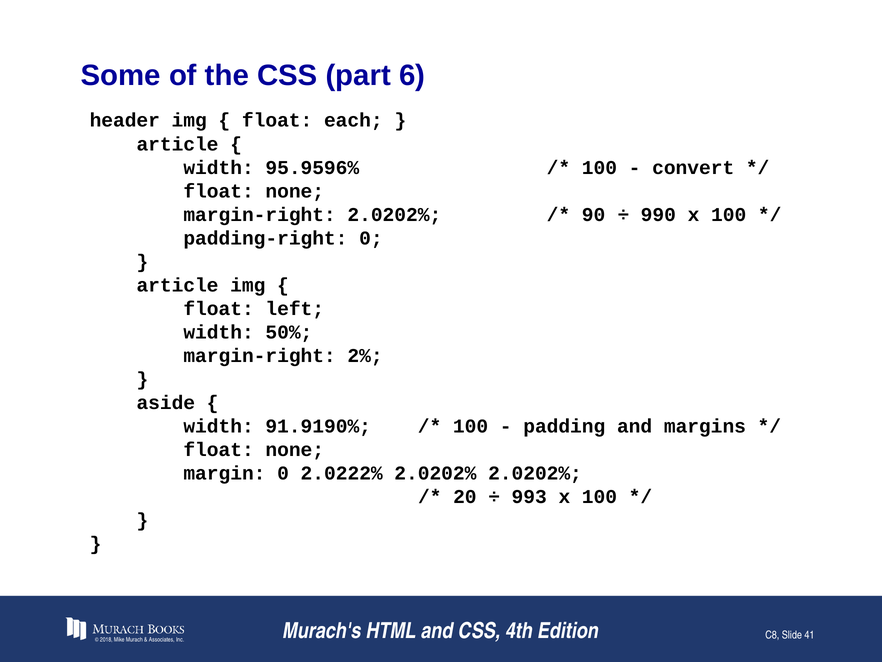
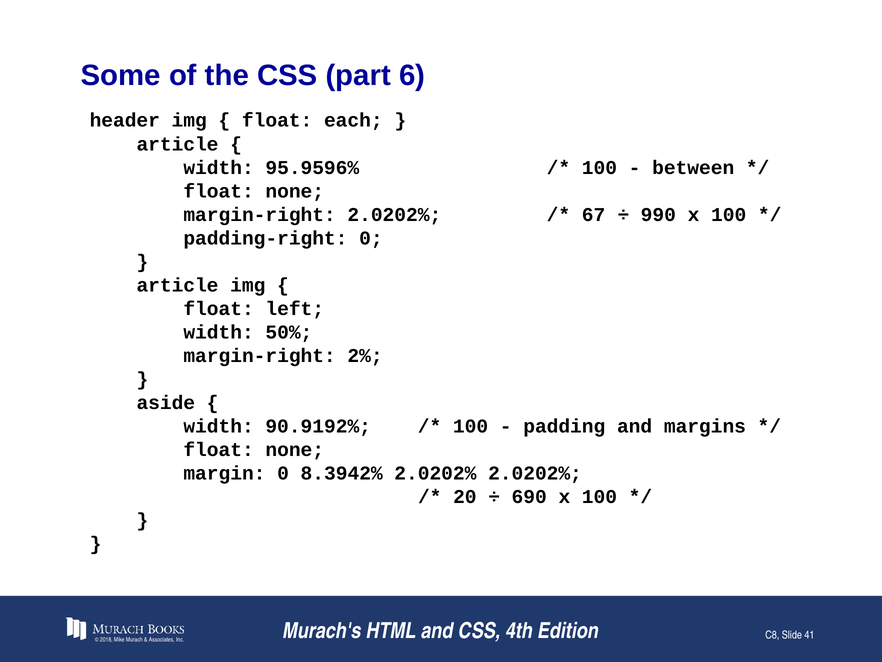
convert: convert -> between
90: 90 -> 67
91.9190%: 91.9190% -> 90.9192%
2.0222%: 2.0222% -> 8.3942%
993: 993 -> 690
